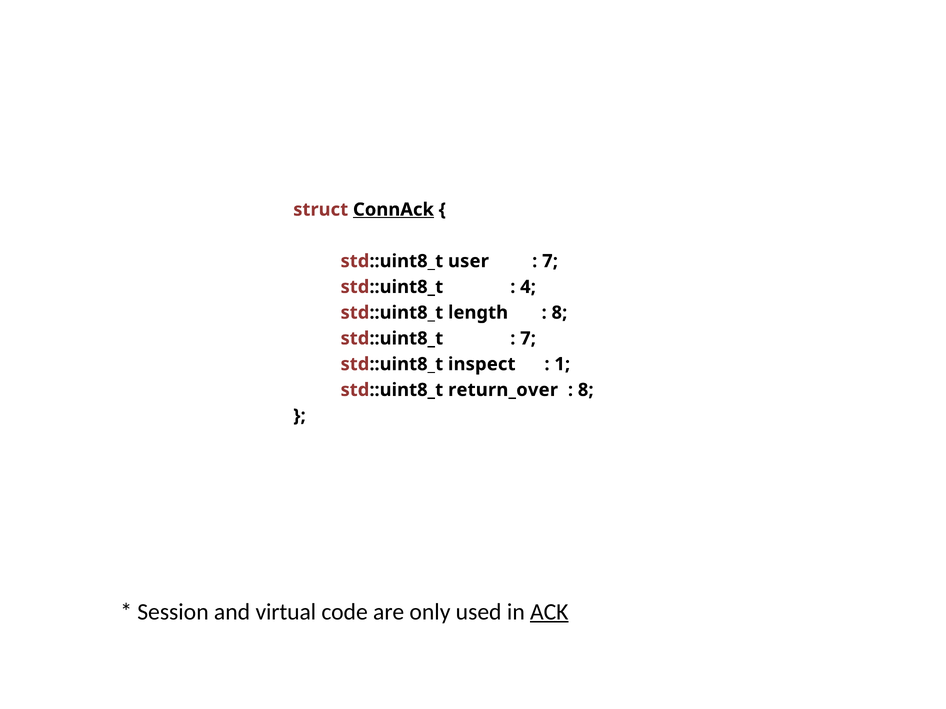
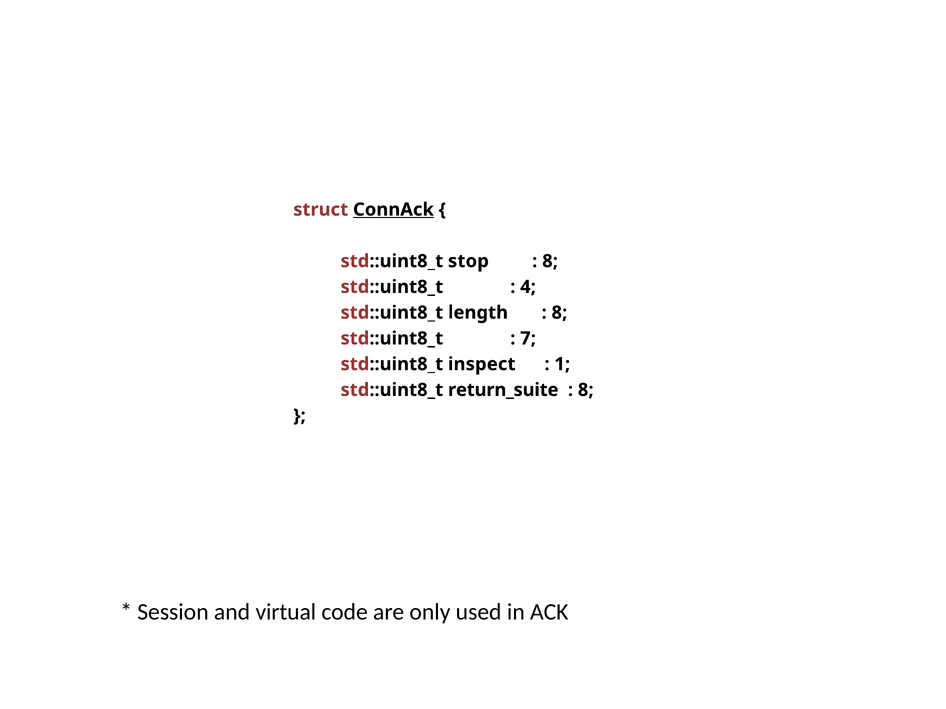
user: user -> stop
7 at (550, 261): 7 -> 8
return_over: return_over -> return_suite
ACK underline: present -> none
